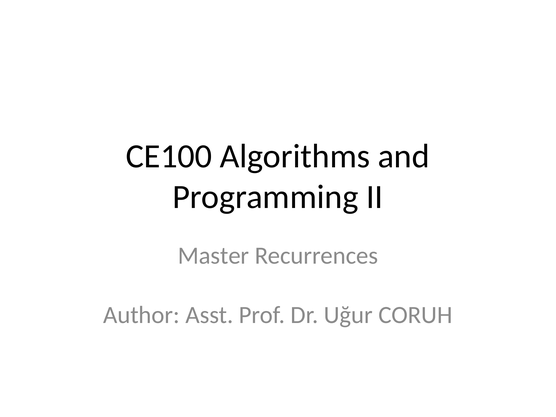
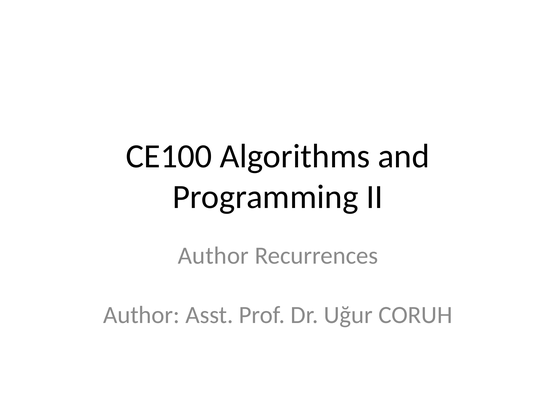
Master at (213, 256): Master -> Author
